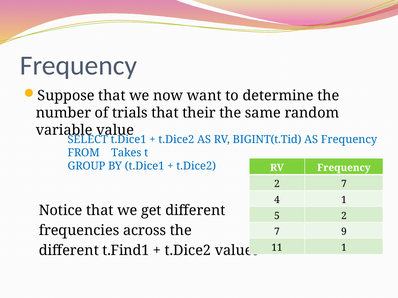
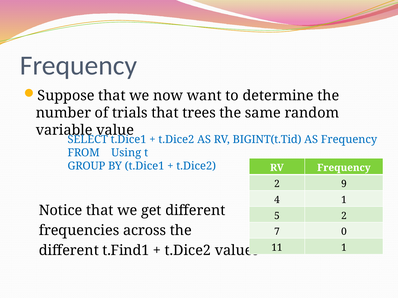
their: their -> trees
Takes: Takes -> Using
7 at (344, 184): 7 -> 9
9: 9 -> 0
